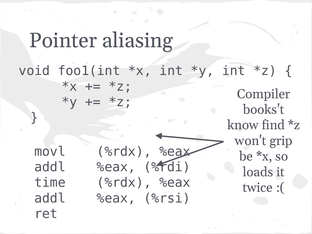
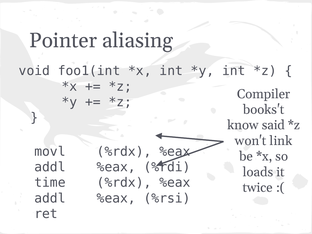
find: find -> said
grip: grip -> link
